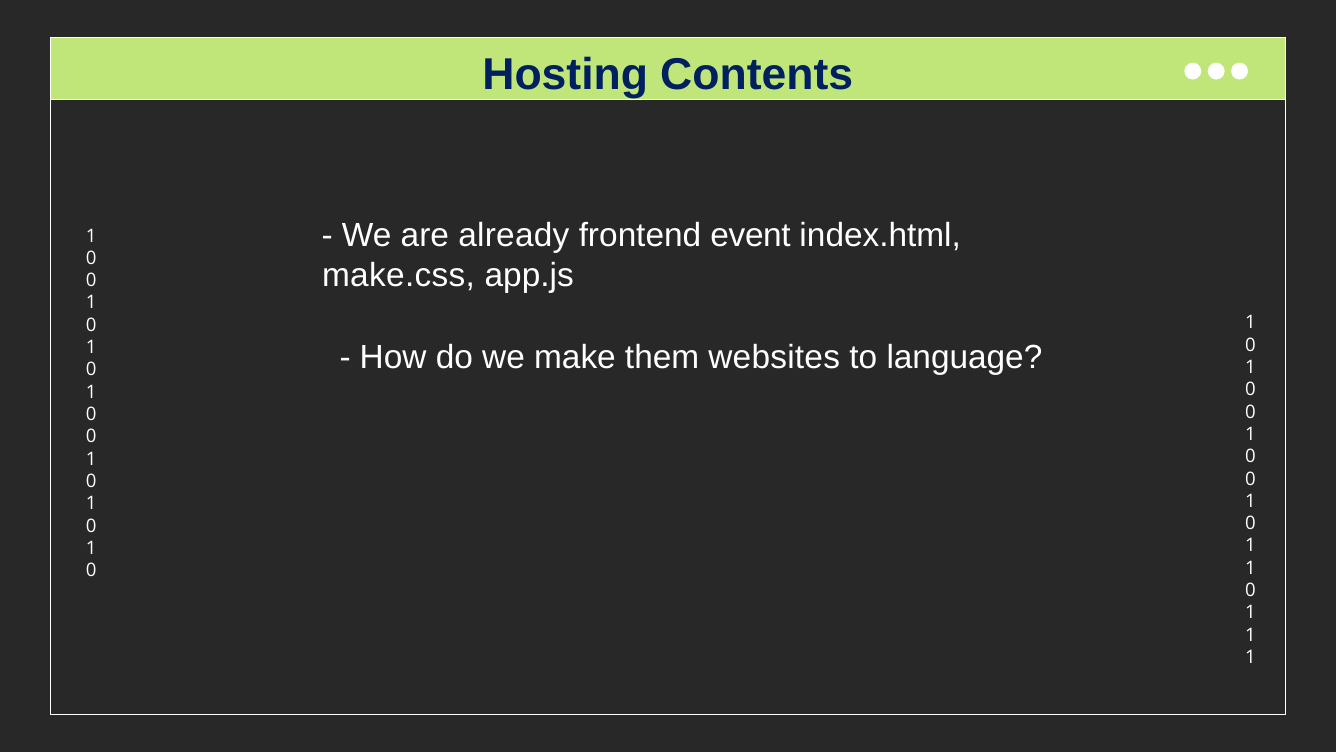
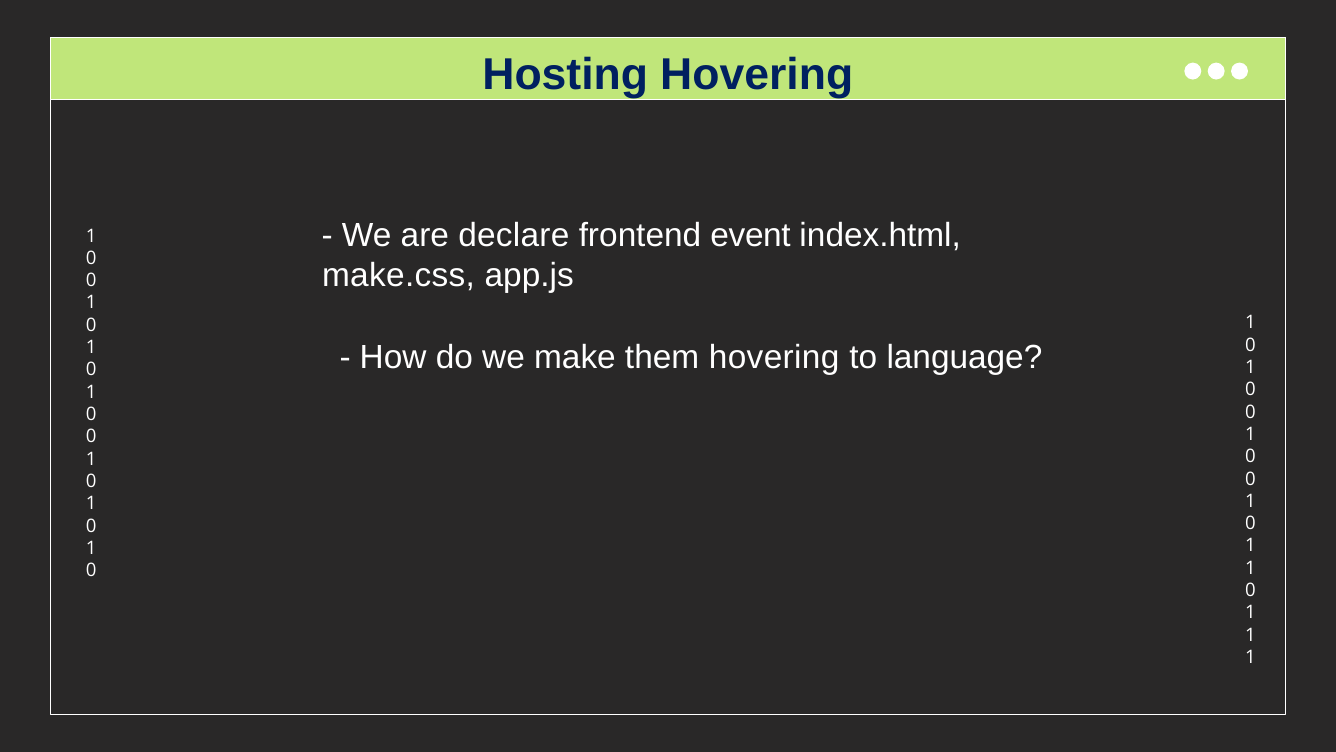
Hosting Contents: Contents -> Hovering
already: already -> declare
them websites: websites -> hovering
